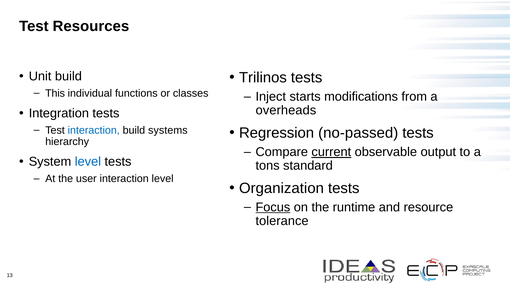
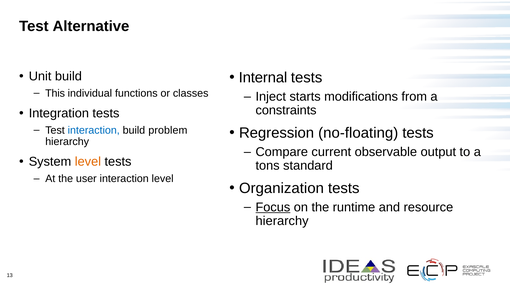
Resources: Resources -> Alternative
Trilinos: Trilinos -> Internal
overheads: overheads -> constraints
systems: systems -> problem
no-passed: no-passed -> no-floating
current underline: present -> none
level at (88, 162) colour: blue -> orange
tolerance at (282, 221): tolerance -> hierarchy
